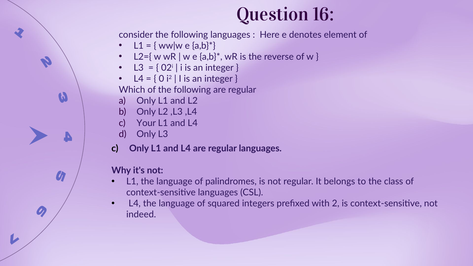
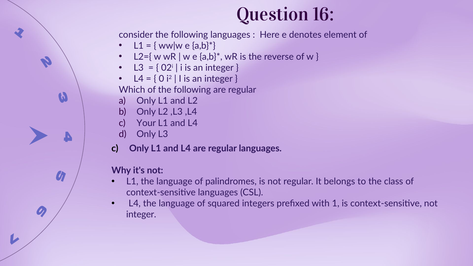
2: 2 -> 1
indeed at (141, 215): indeed -> integer
